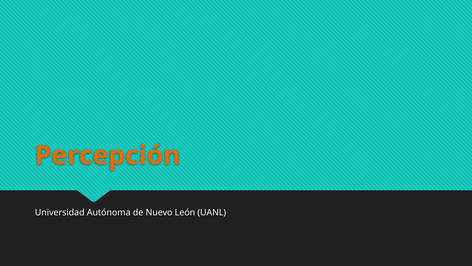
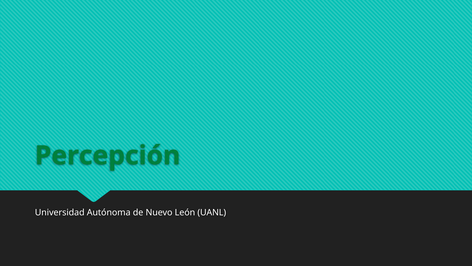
Percepción colour: orange -> green
